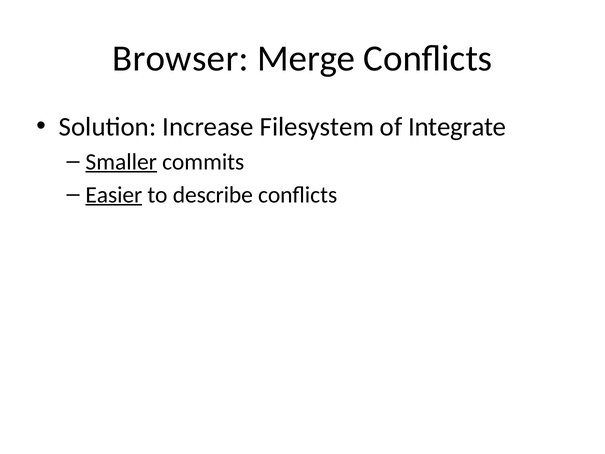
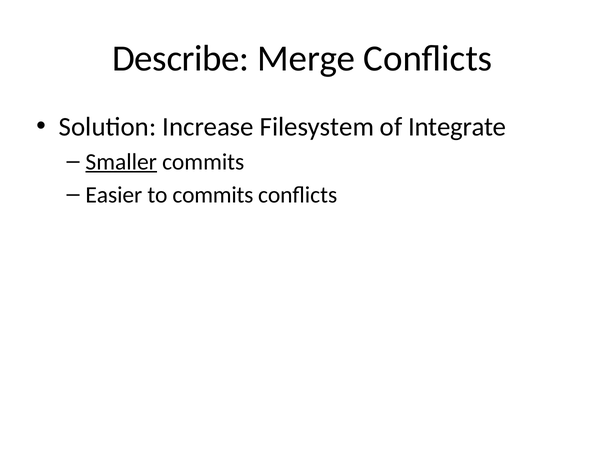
Browser: Browser -> Describe
Easier underline: present -> none
to describe: describe -> commits
